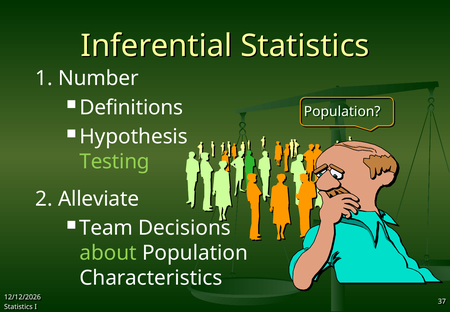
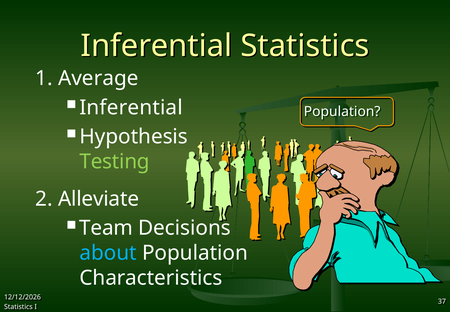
Number: Number -> Average
Definitions at (131, 107): Definitions -> Inferential
about colour: light green -> light blue
